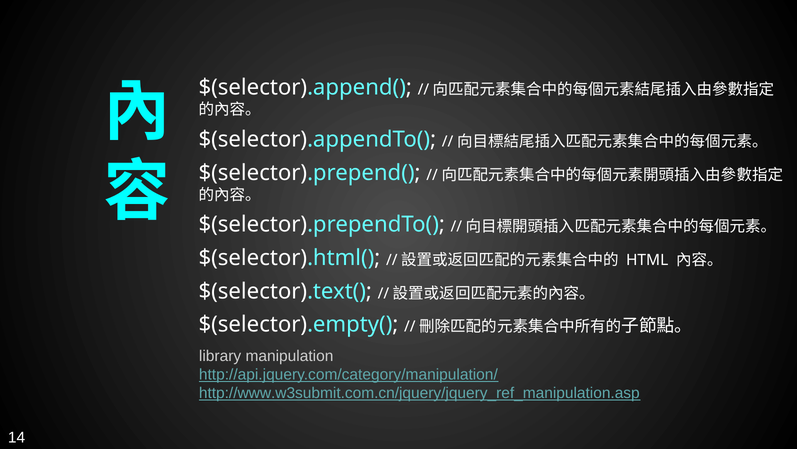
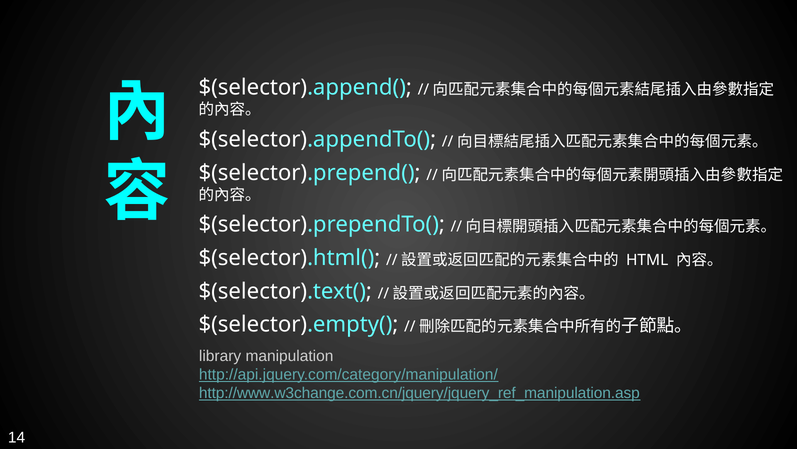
http://www.w3submit.com.cn/jquery/jquery_ref_manipulation.asp: http://www.w3submit.com.cn/jquery/jquery_ref_manipulation.asp -> http://www.w3change.com.cn/jquery/jquery_ref_manipulation.asp
